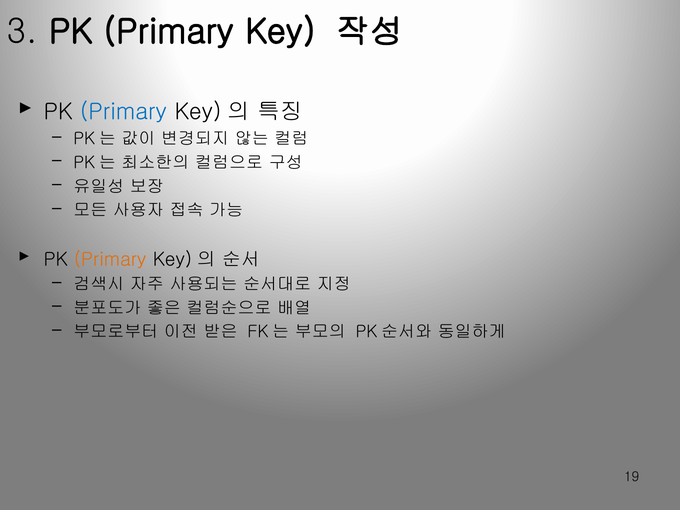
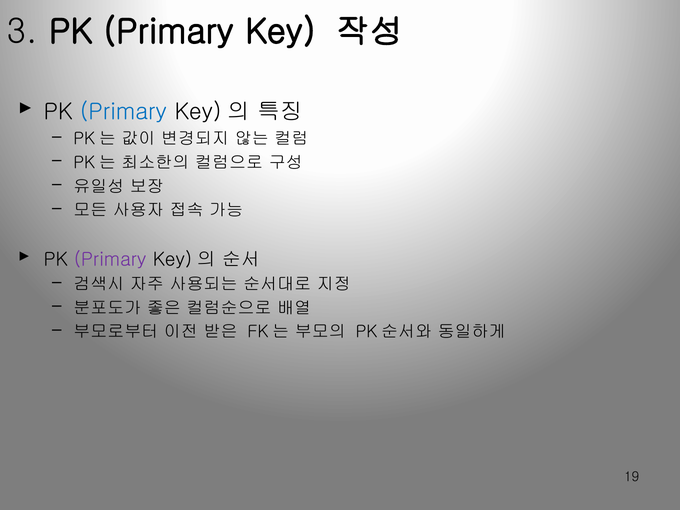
Primary at (110, 259) colour: orange -> purple
